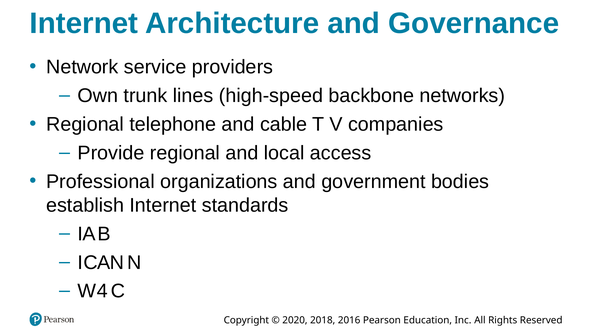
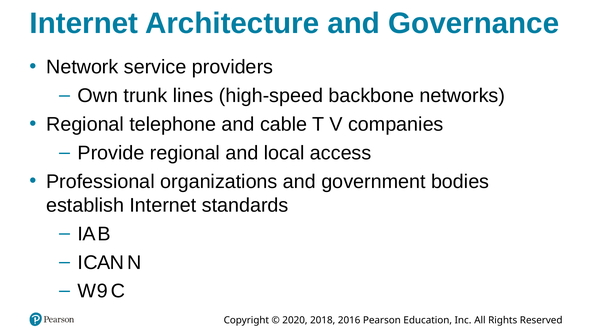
4: 4 -> 9
